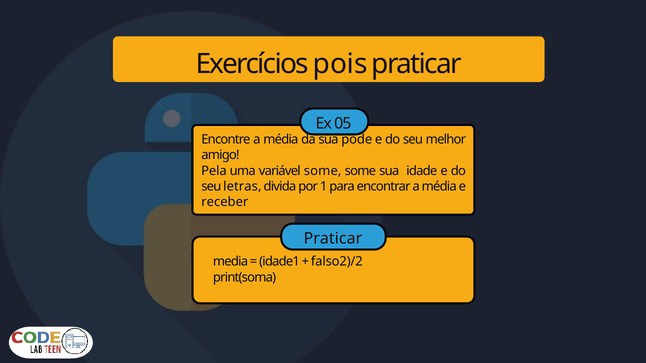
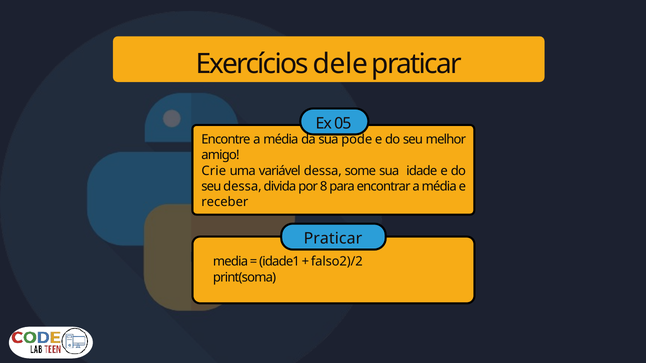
pois: pois -> dele
Pela: Pela -> Crie
variável some: some -> dessa
seu letras: letras -> dessa
1: 1 -> 8
